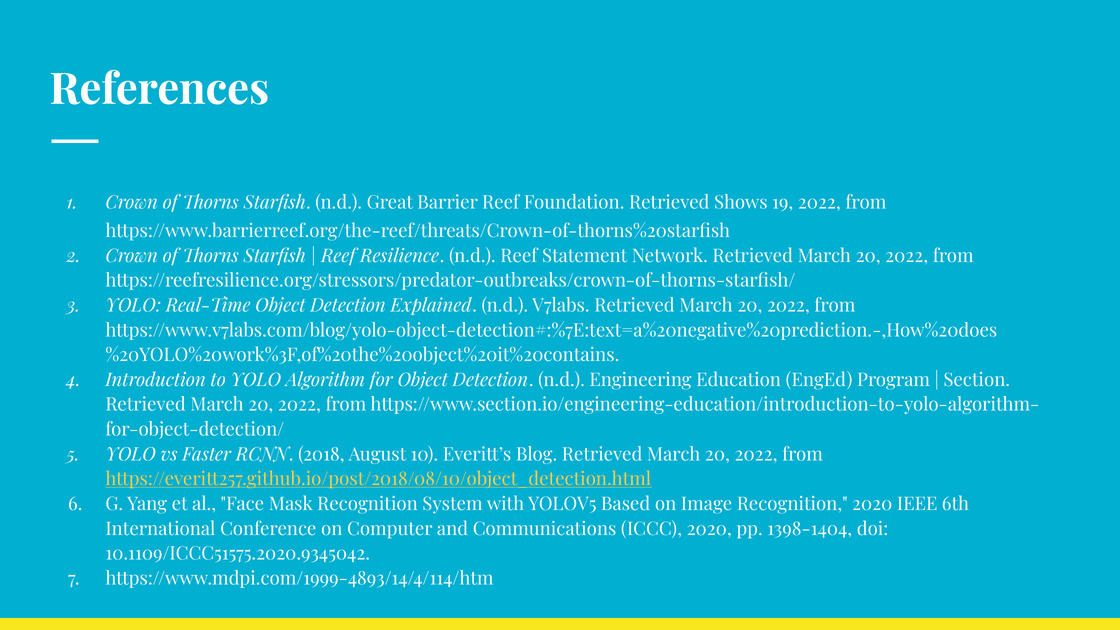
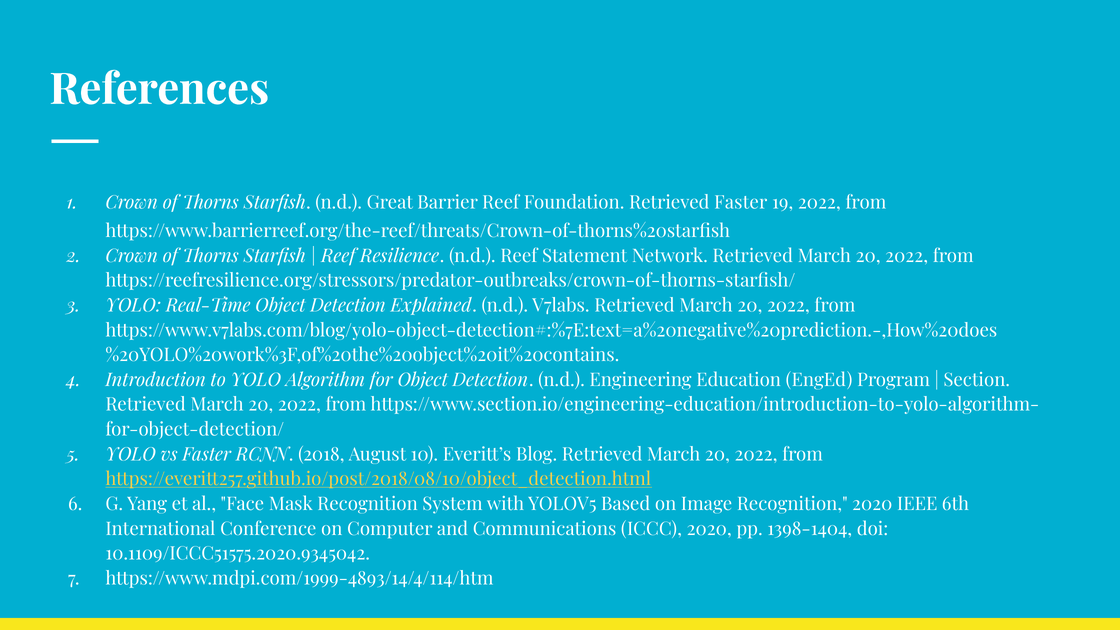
Retrieved Shows: Shows -> Faster
